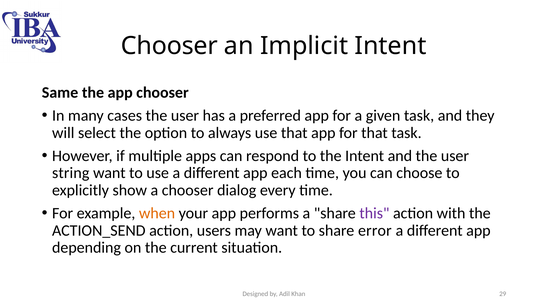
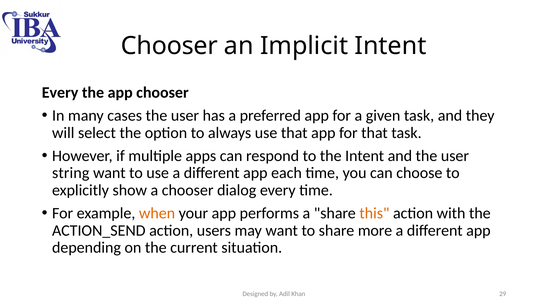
Same at (60, 93): Same -> Every
this colour: purple -> orange
error: error -> more
